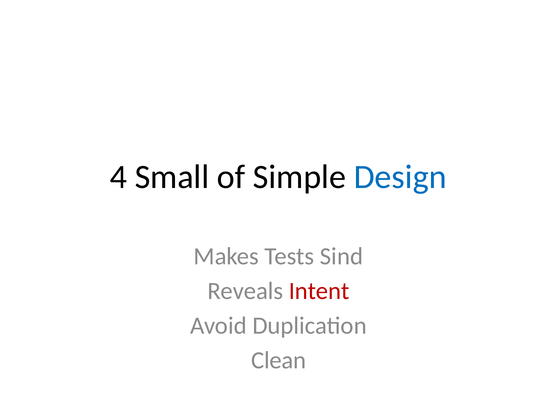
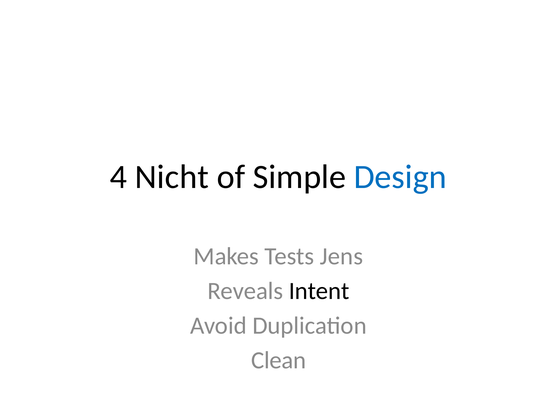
Small: Small -> Nicht
Sind: Sind -> Jens
Intent colour: red -> black
